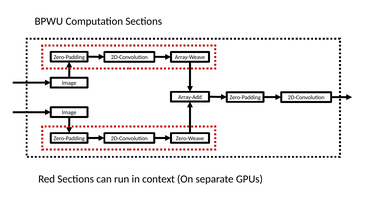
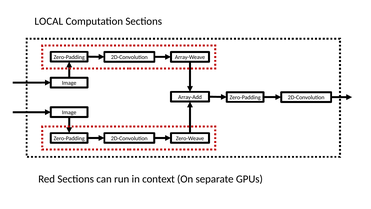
BPWU: BPWU -> LOCAL
